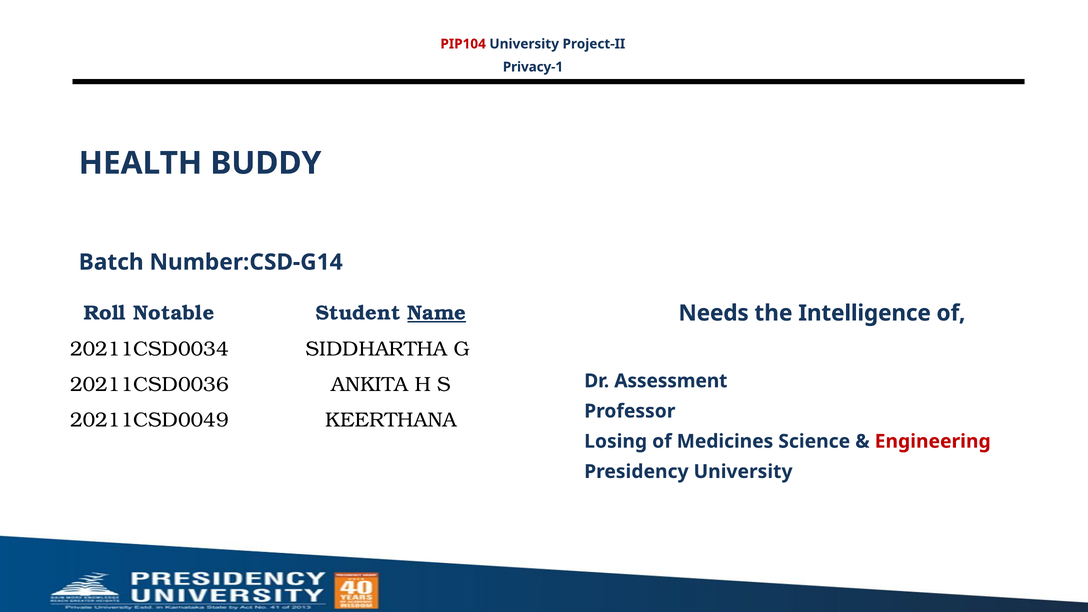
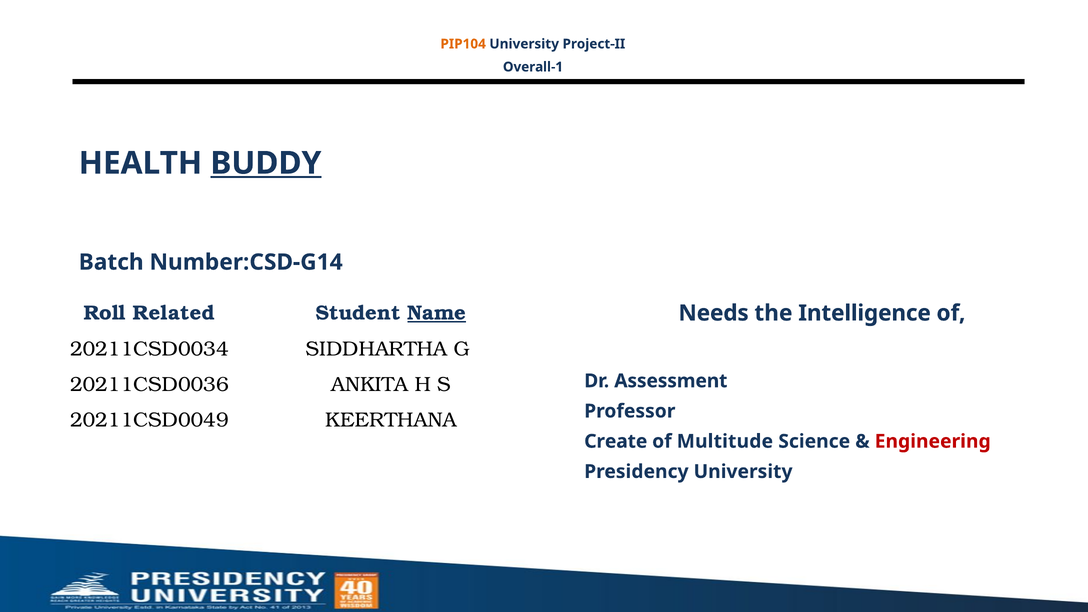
PIP104 colour: red -> orange
Privacy-1: Privacy-1 -> Overall-1
BUDDY underline: none -> present
Notable: Notable -> Related
Losing: Losing -> Create
Medicines: Medicines -> Multitude
